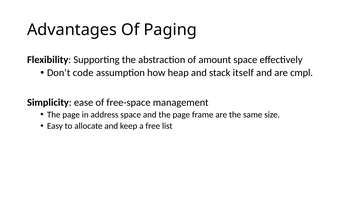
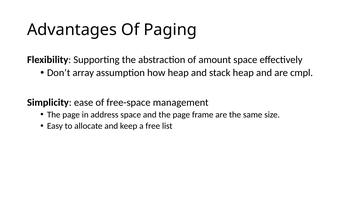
code: code -> array
stack itself: itself -> heap
